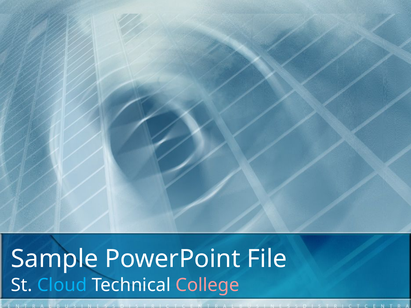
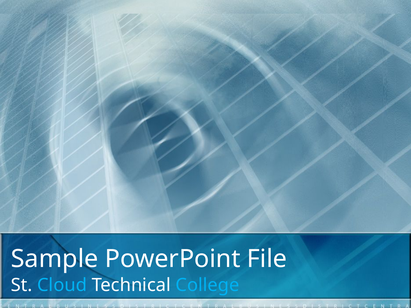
College colour: pink -> light blue
